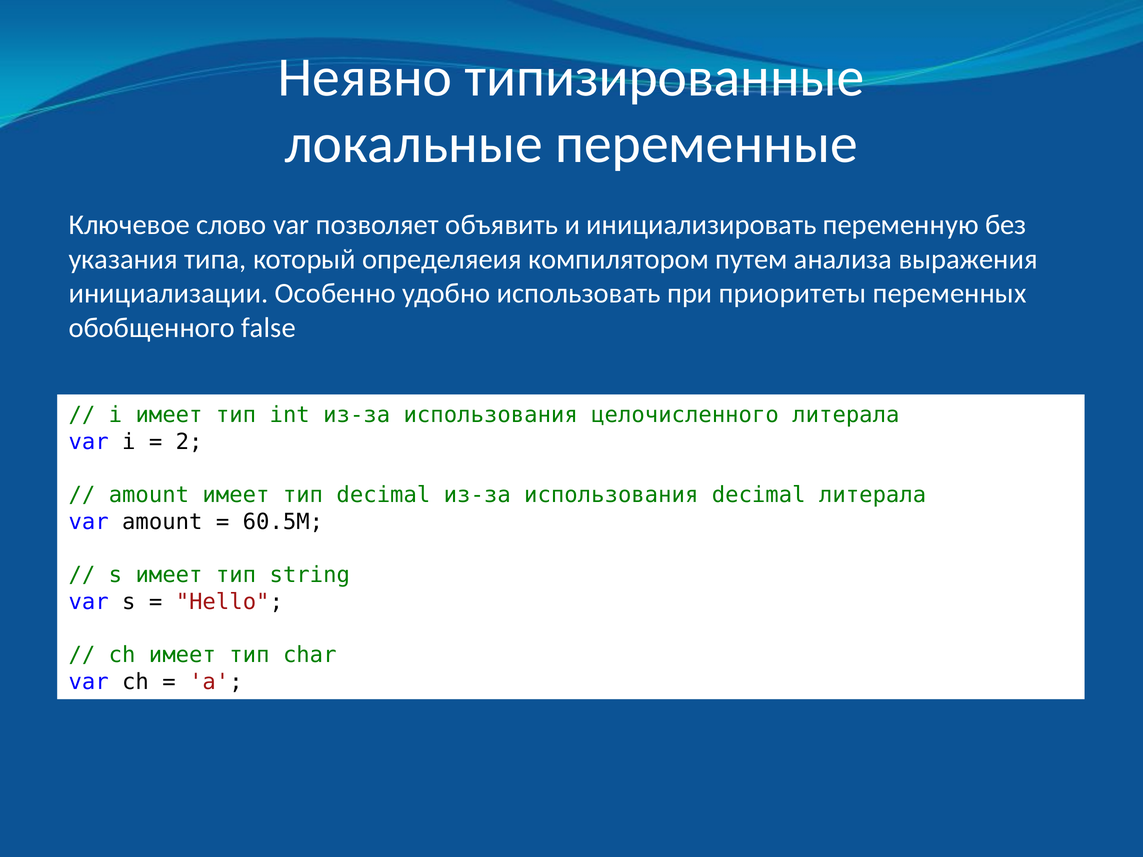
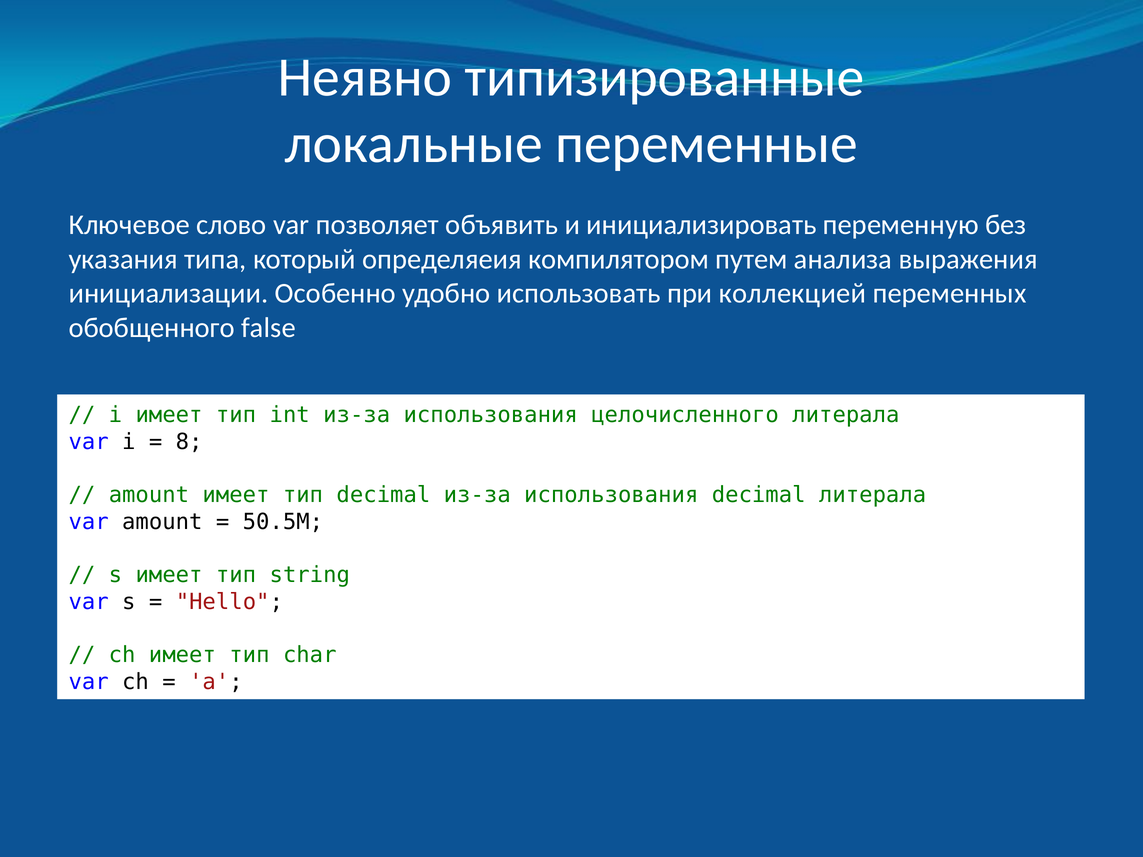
приоритеты: приоритеты -> коллекцией
2: 2 -> 8
60.5M: 60.5M -> 50.5M
